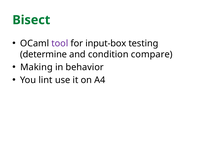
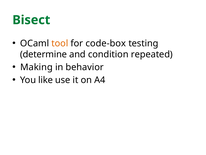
tool colour: purple -> orange
input-box: input-box -> code-box
compare: compare -> repeated
lint: lint -> like
